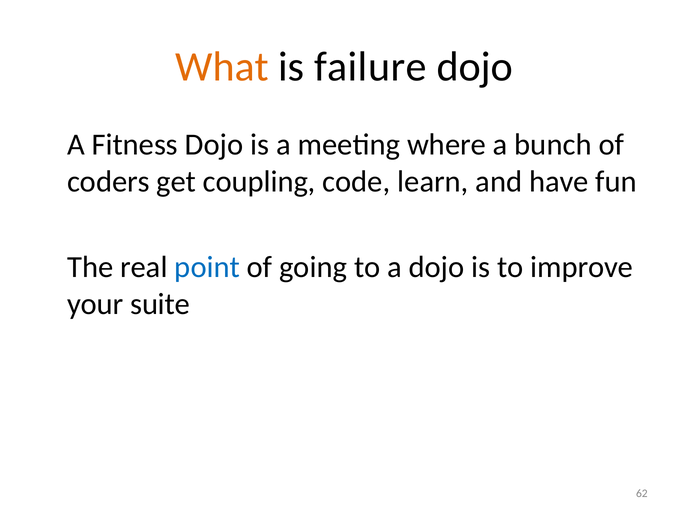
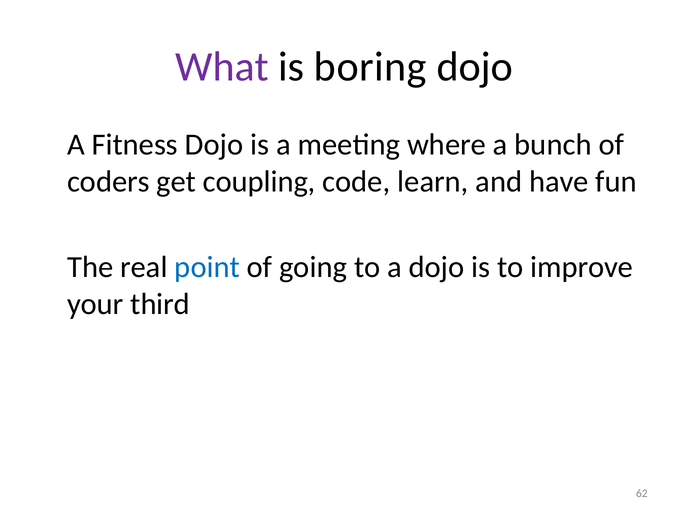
What colour: orange -> purple
failure: failure -> boring
suite: suite -> third
